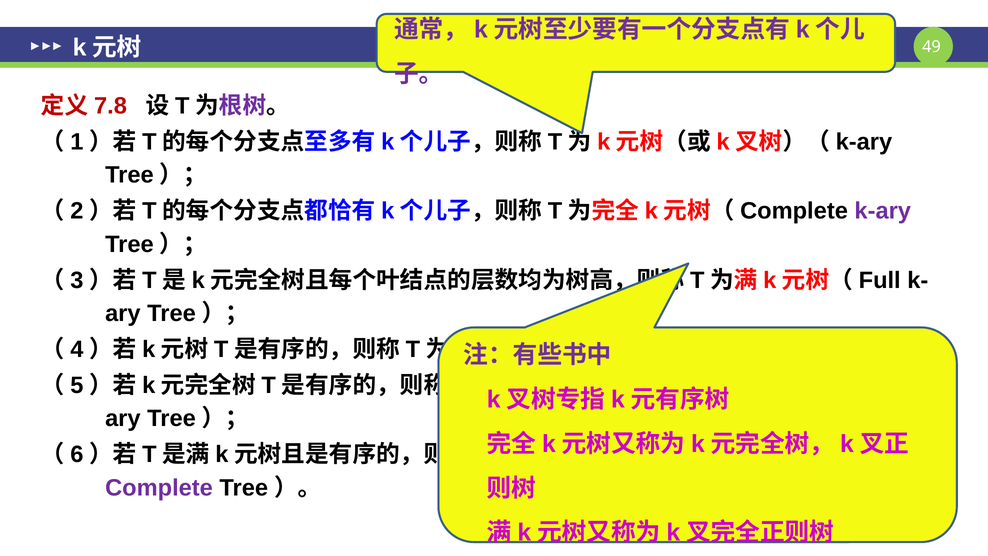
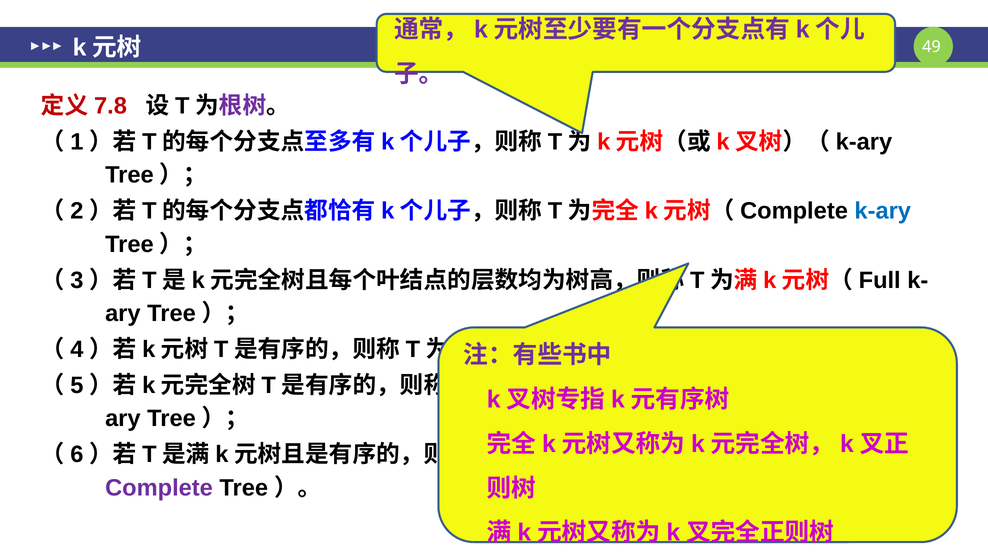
k-ary at (883, 211) colour: purple -> blue
